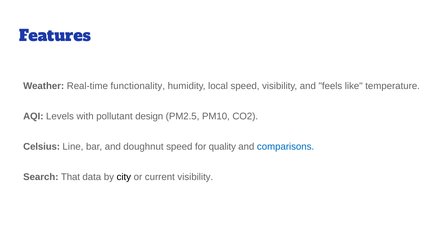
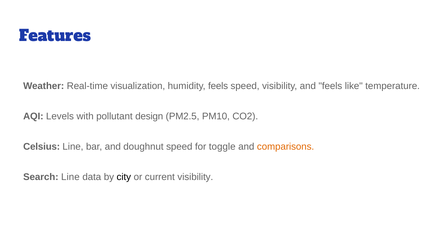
functionality: functionality -> visualization
humidity local: local -> feels
quality: quality -> toggle
comparisons colour: blue -> orange
Search That: That -> Line
